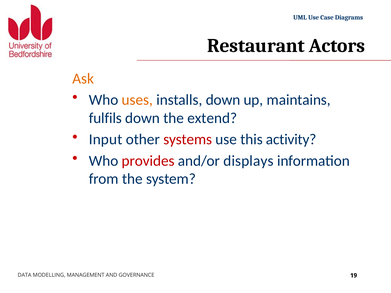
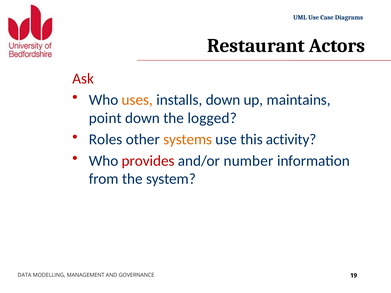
Ask colour: orange -> red
fulfils: fulfils -> point
extend: extend -> logged
Input: Input -> Roles
systems colour: red -> orange
displays: displays -> number
